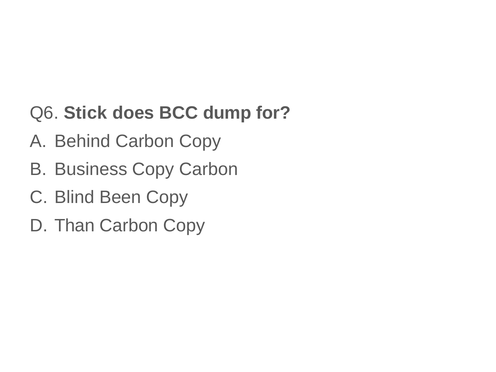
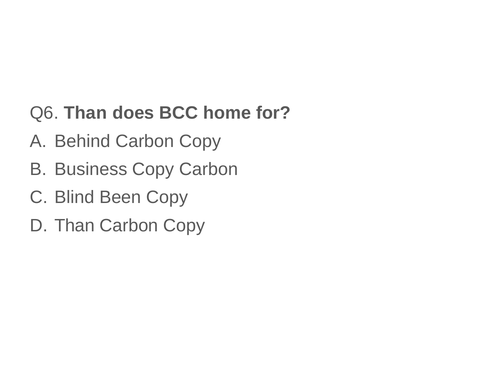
Q6 Stick: Stick -> Than
dump: dump -> home
